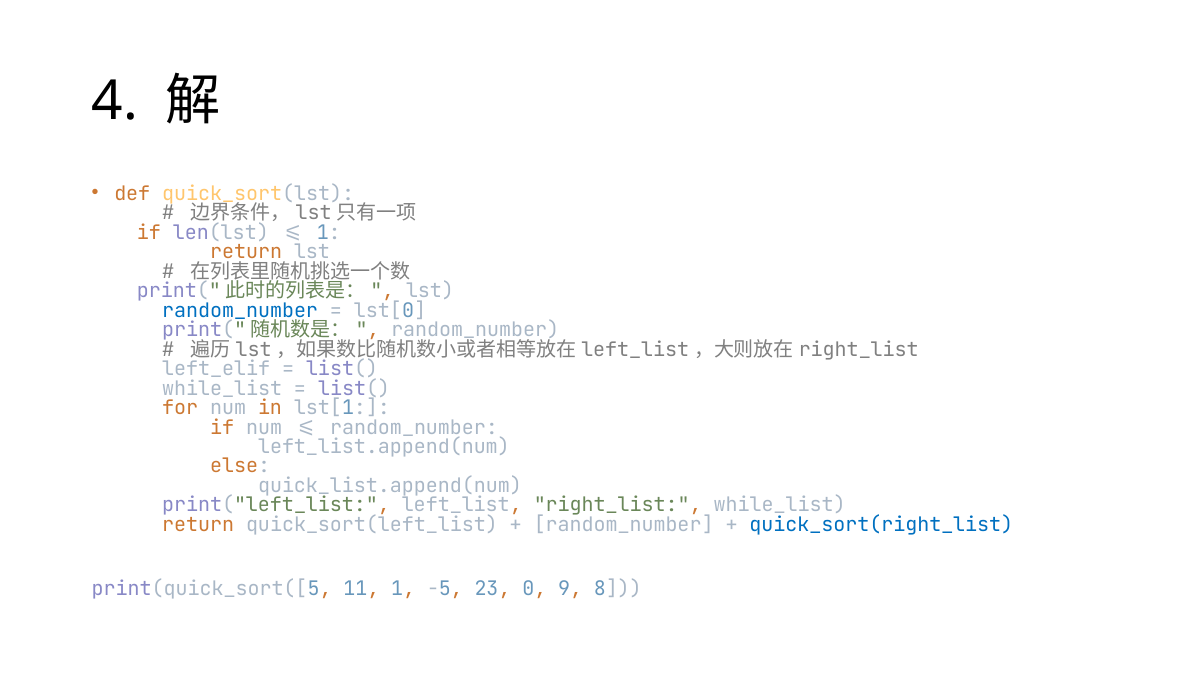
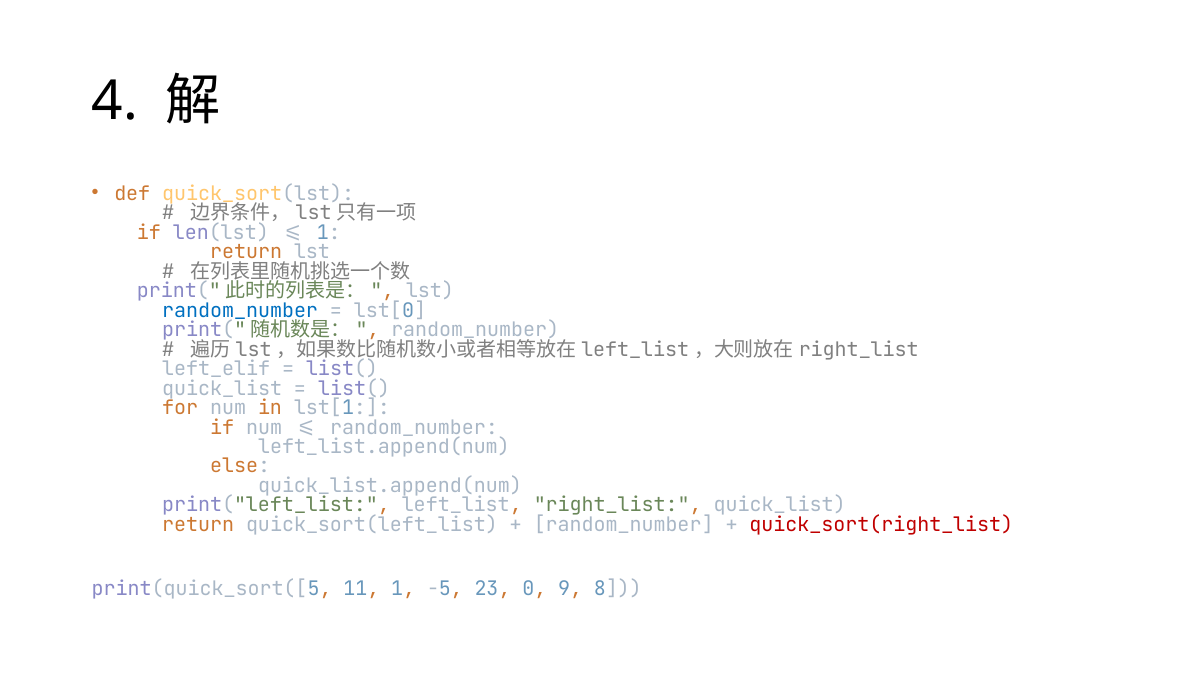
while_list at (222, 388): while_list -> quick_list
right_list while_list: while_list -> quick_list
quick_sort(right_list colour: blue -> red
